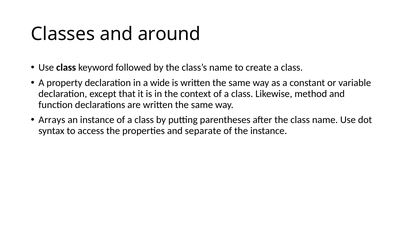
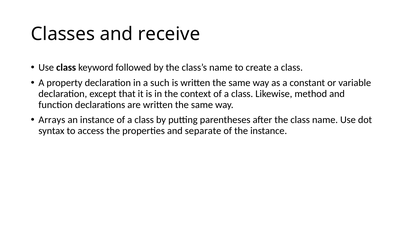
around: around -> receive
wide: wide -> such
